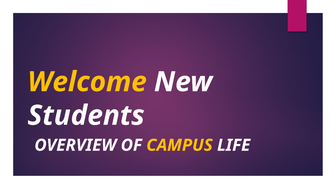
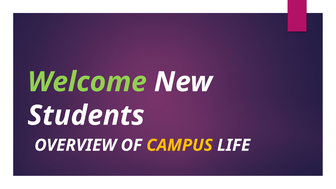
Welcome colour: yellow -> light green
